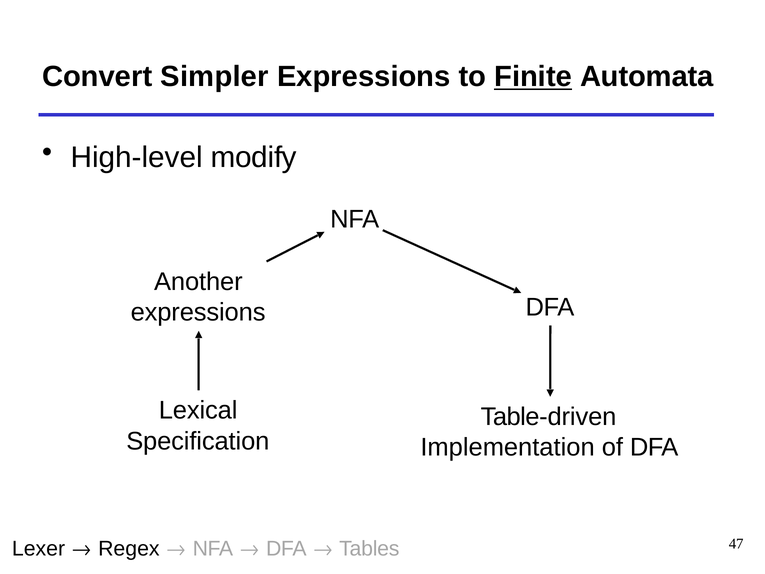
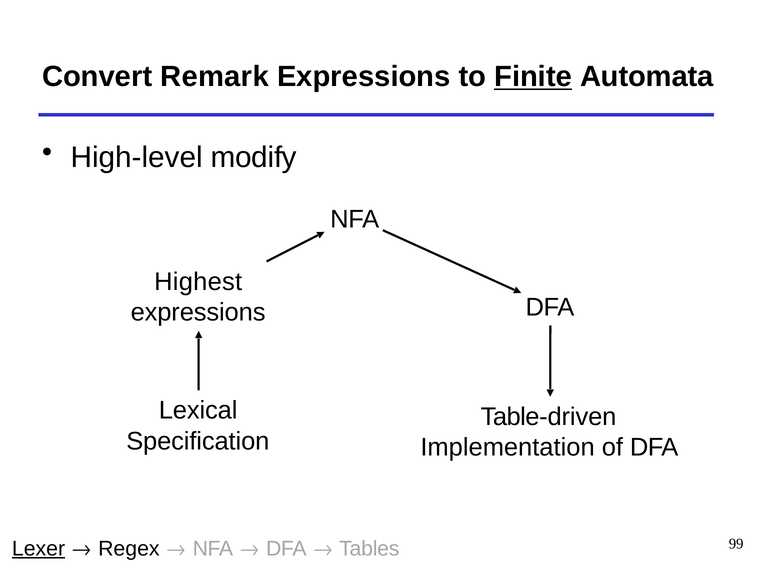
Simpler: Simpler -> Remark
Another: Another -> Highest
Lexer underline: none -> present
47: 47 -> 99
